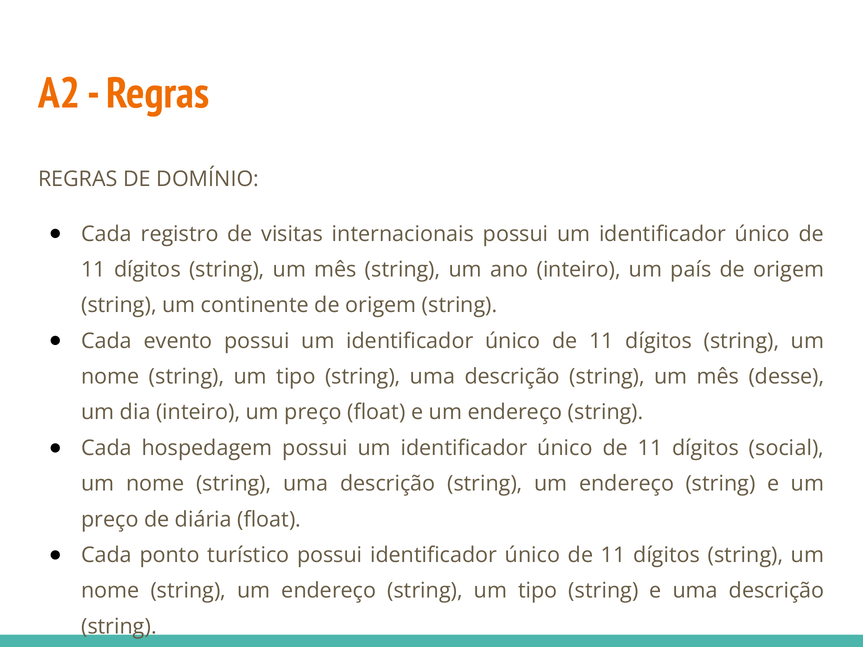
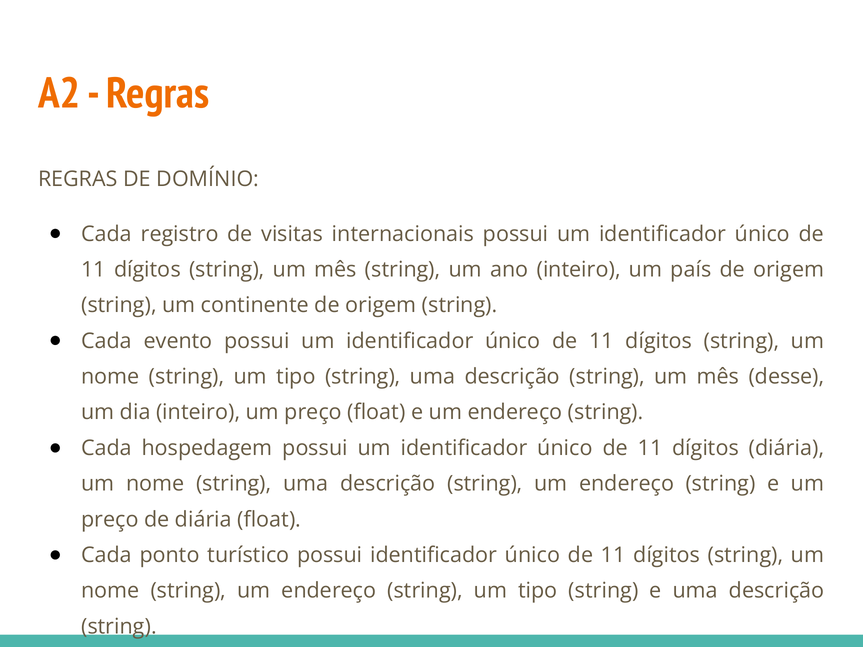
dígitos social: social -> diária
